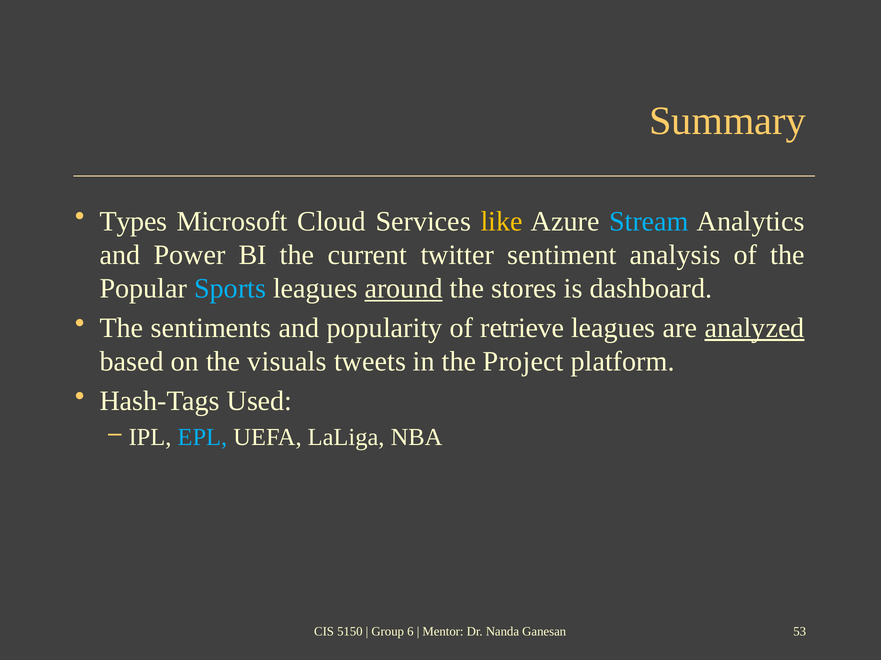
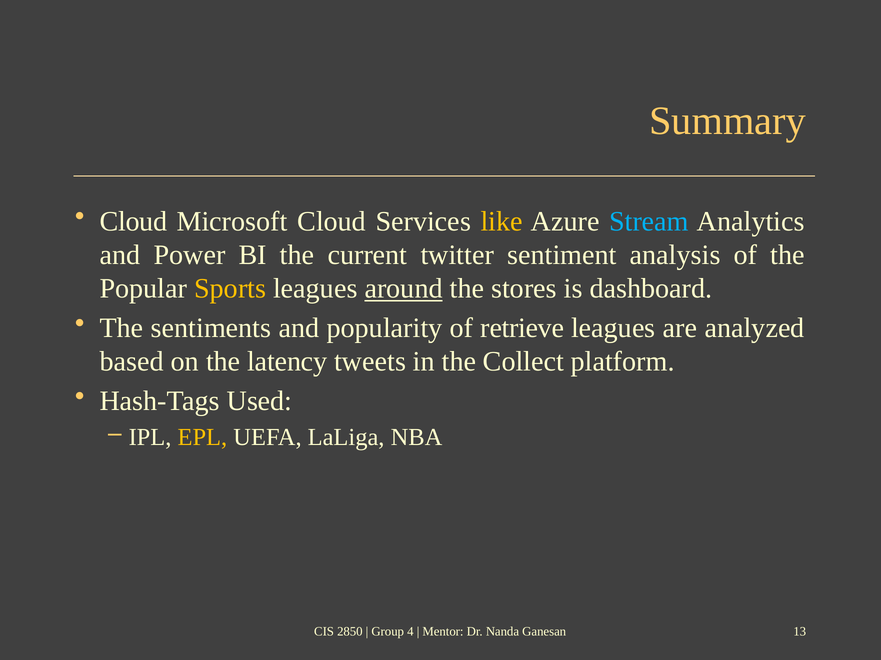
Types at (133, 222): Types -> Cloud
Sports colour: light blue -> yellow
analyzed underline: present -> none
visuals: visuals -> latency
Project: Project -> Collect
EPL colour: light blue -> yellow
5150: 5150 -> 2850
6: 6 -> 4
53: 53 -> 13
